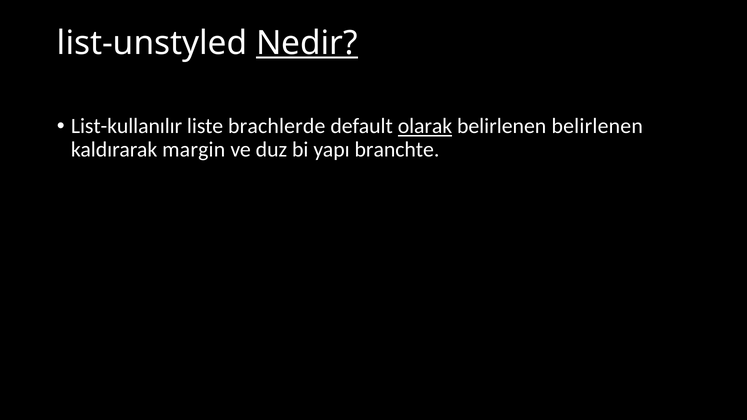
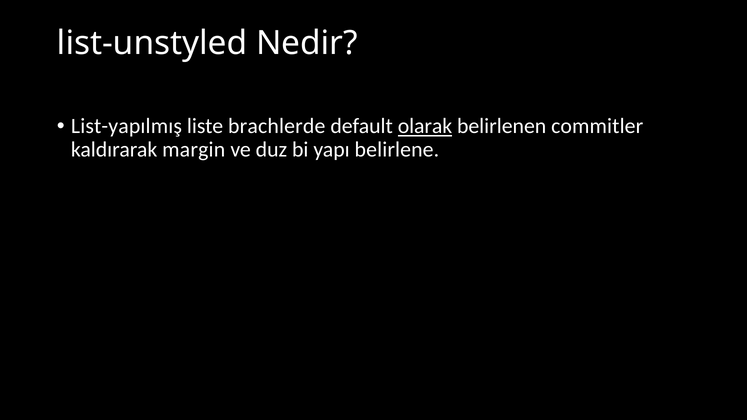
Nedir underline: present -> none
List-kullanılır: List-kullanılır -> List-yapılmış
belirlenen belirlenen: belirlenen -> commitler
branchte: branchte -> belirlene
